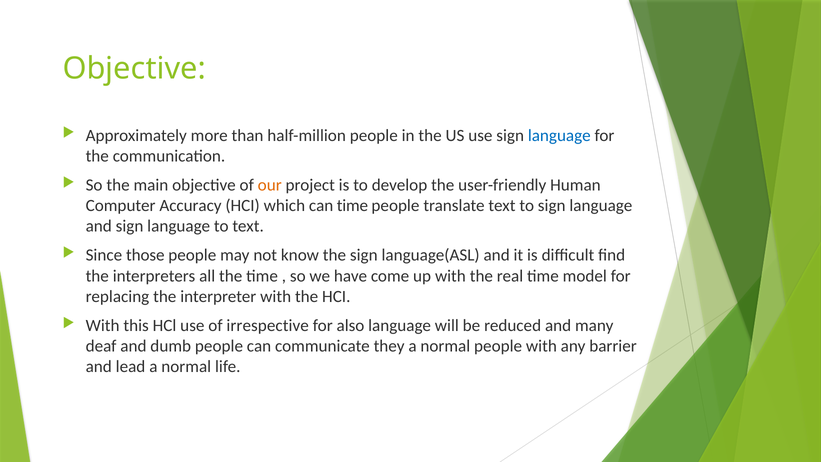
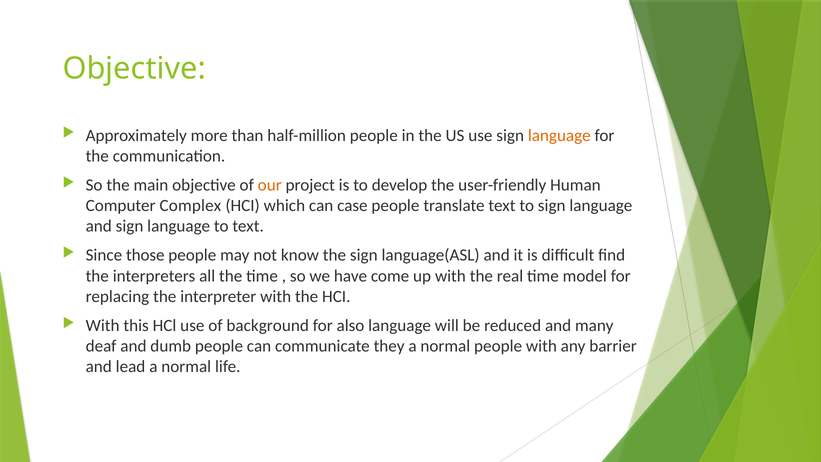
language at (559, 135) colour: blue -> orange
Accuracy: Accuracy -> Complex
can time: time -> case
irrespective: irrespective -> background
